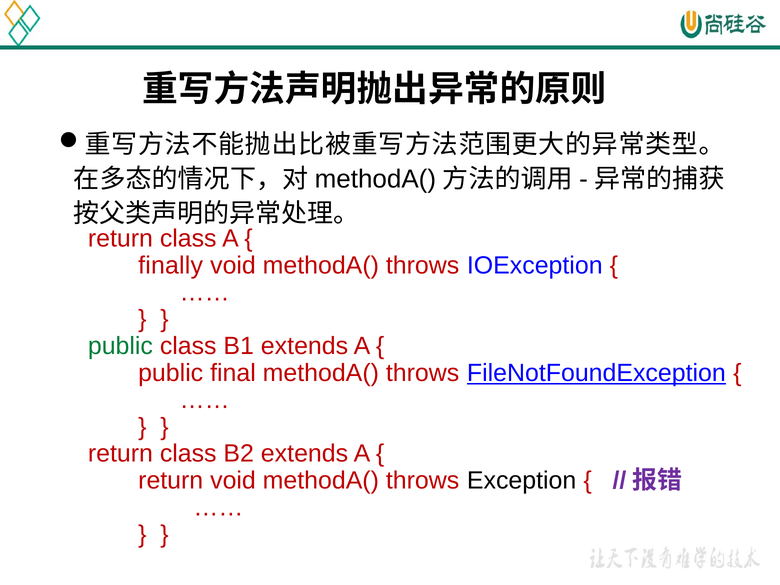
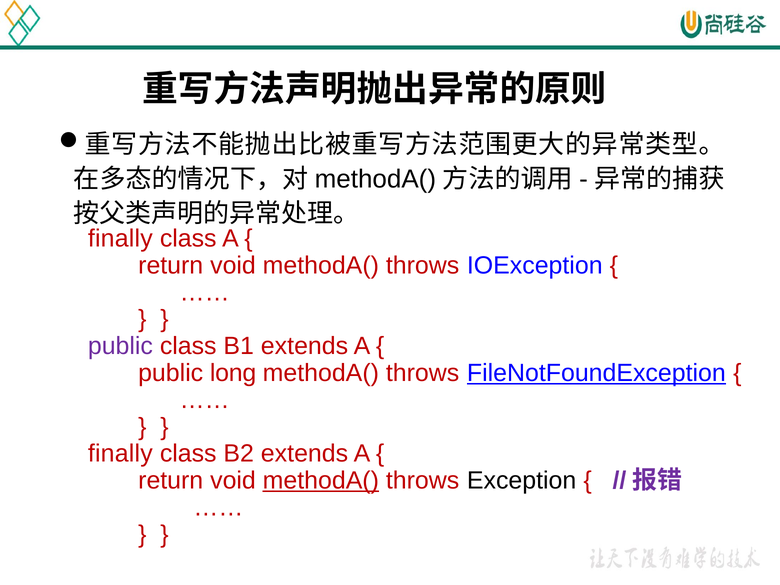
return at (120, 239): return -> finally
finally at (171, 265): finally -> return
public at (120, 346) colour: green -> purple
final: final -> long
return at (120, 454): return -> finally
methodA( at (321, 481) underline: none -> present
